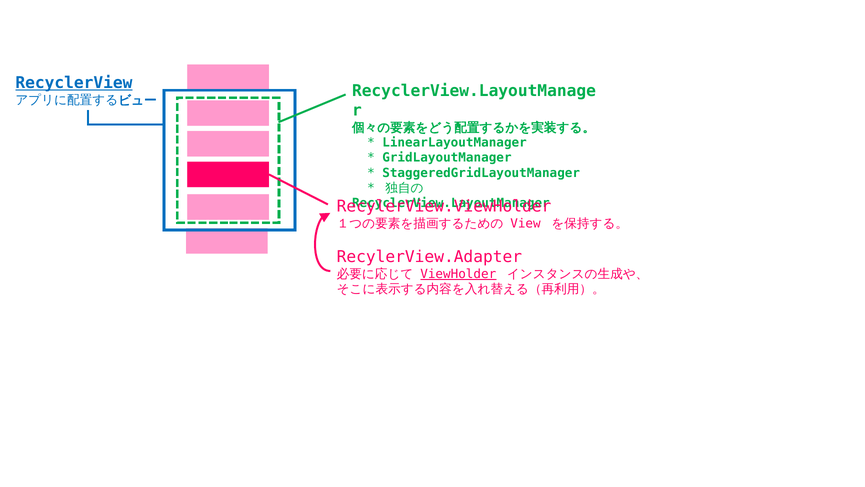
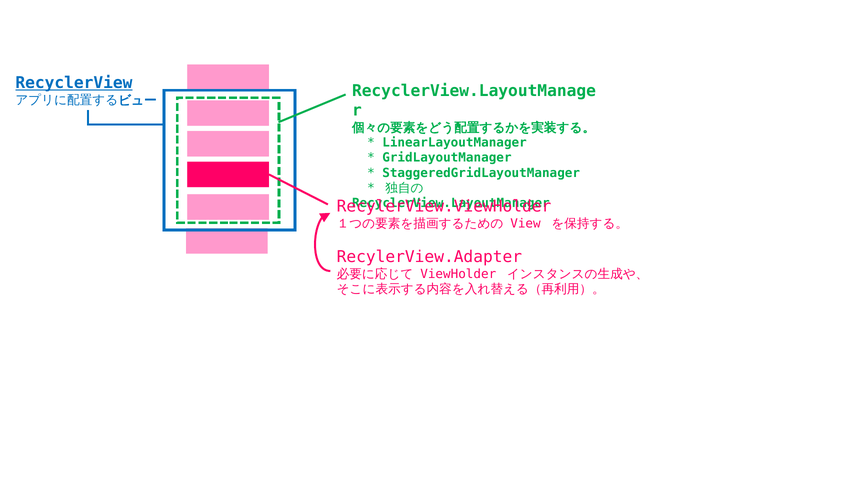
ViewHolder underline: present -> none
